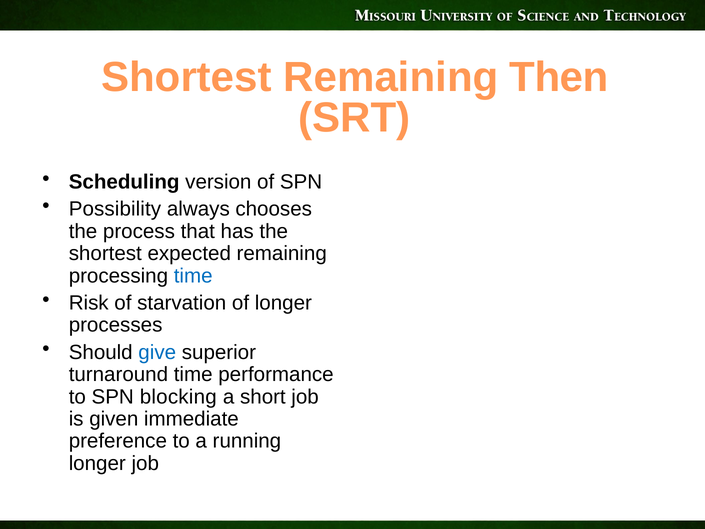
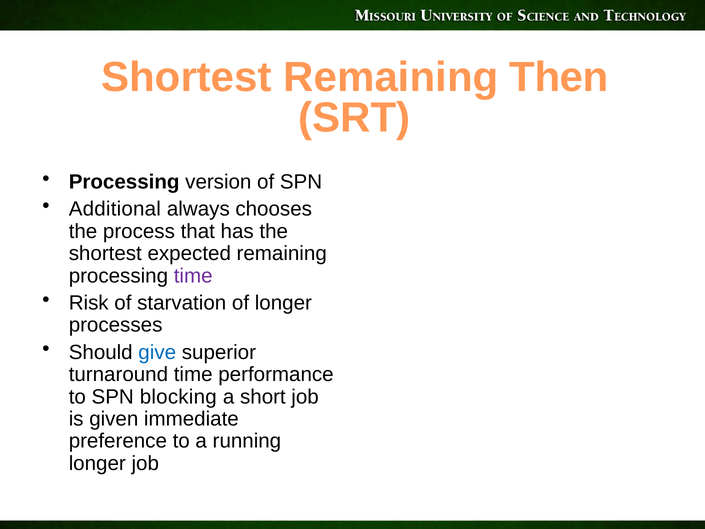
Scheduling at (124, 182): Scheduling -> Processing
Possibility: Possibility -> Additional
time at (193, 276) colour: blue -> purple
